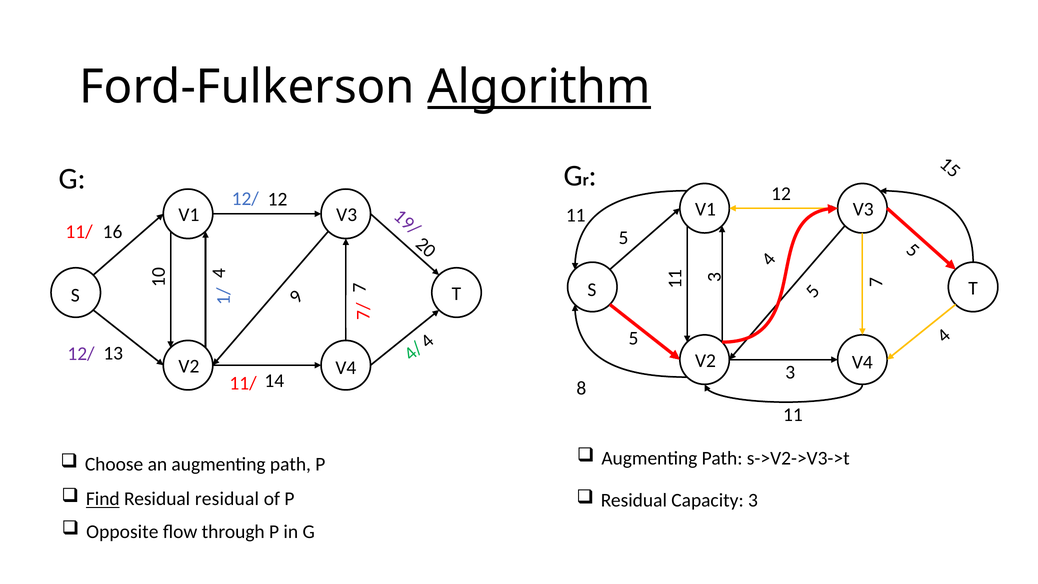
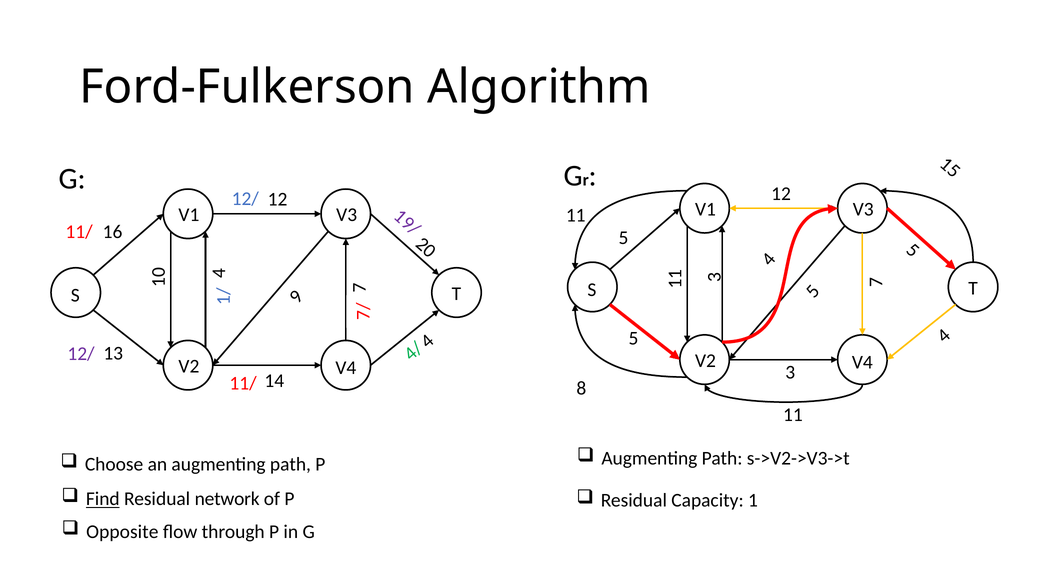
Algorithm underline: present -> none
Residual residual: residual -> network
Capacity 3: 3 -> 1
